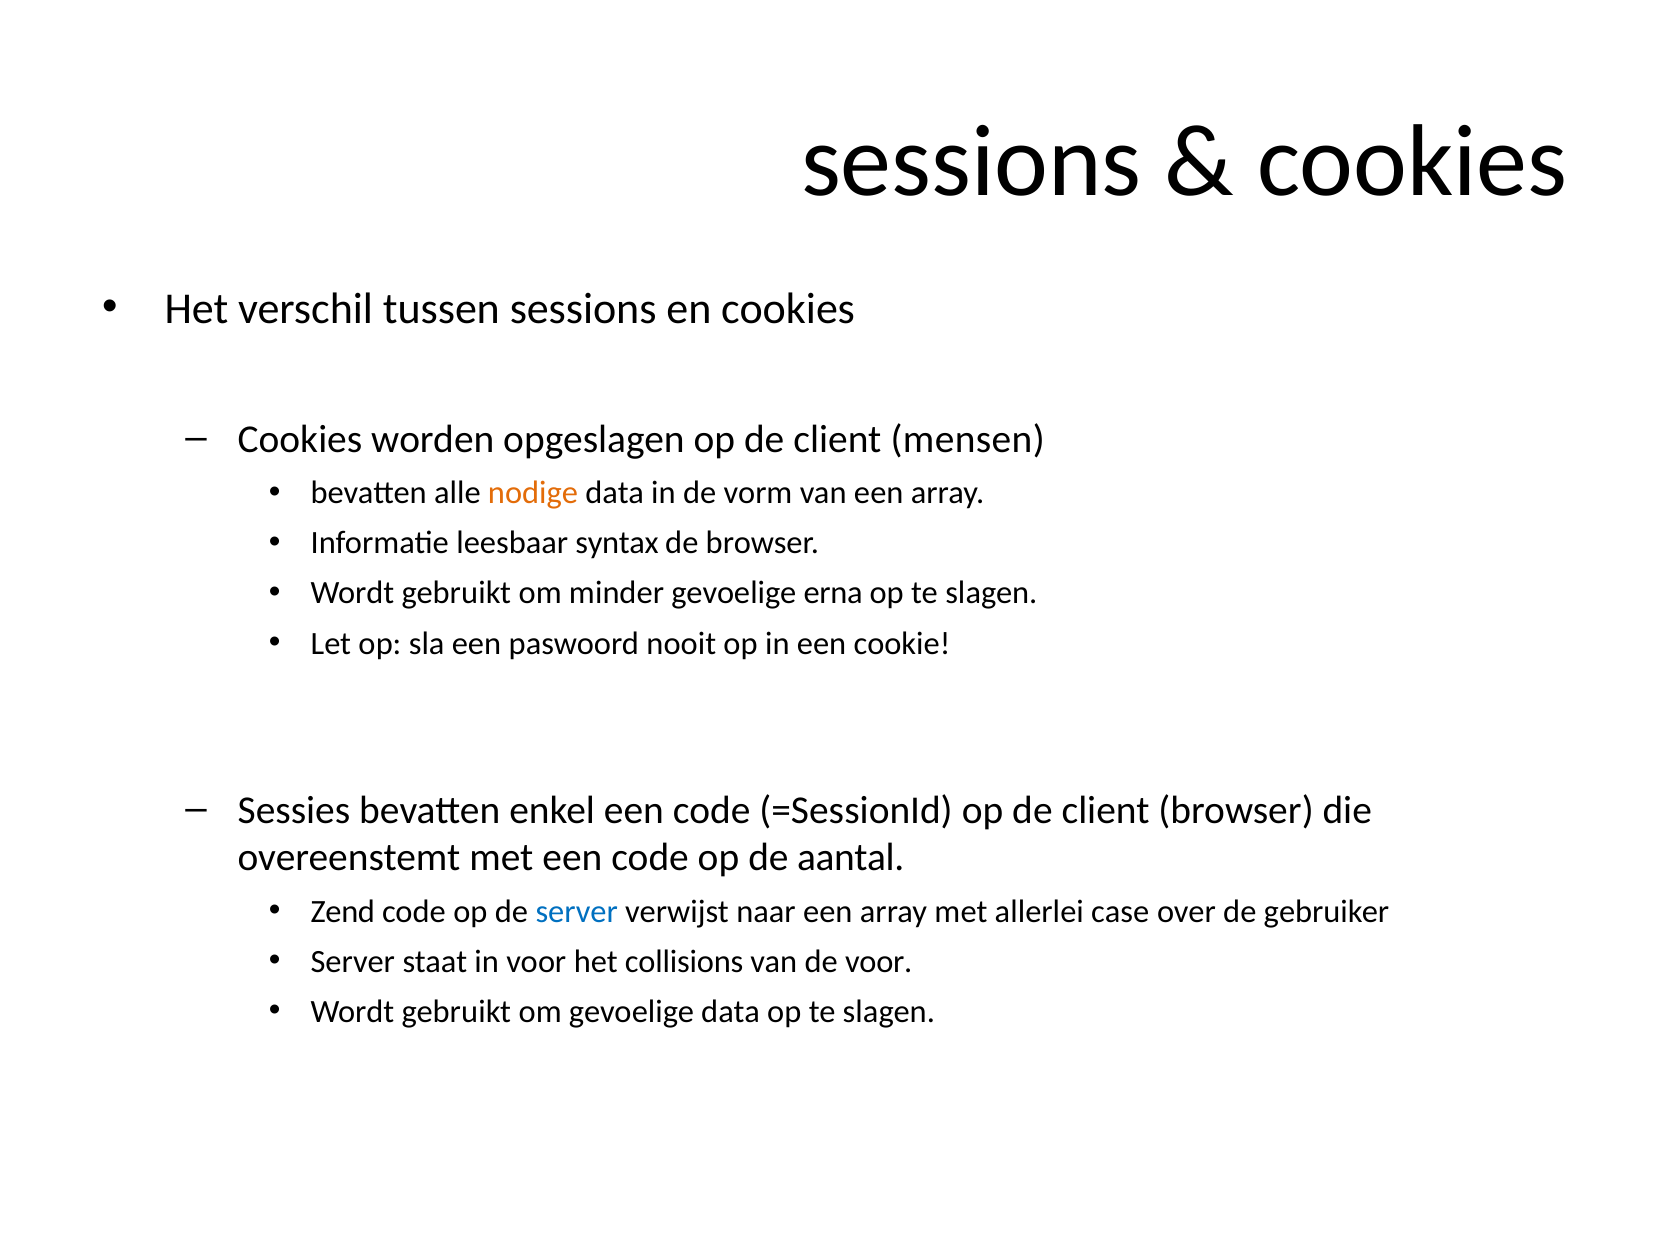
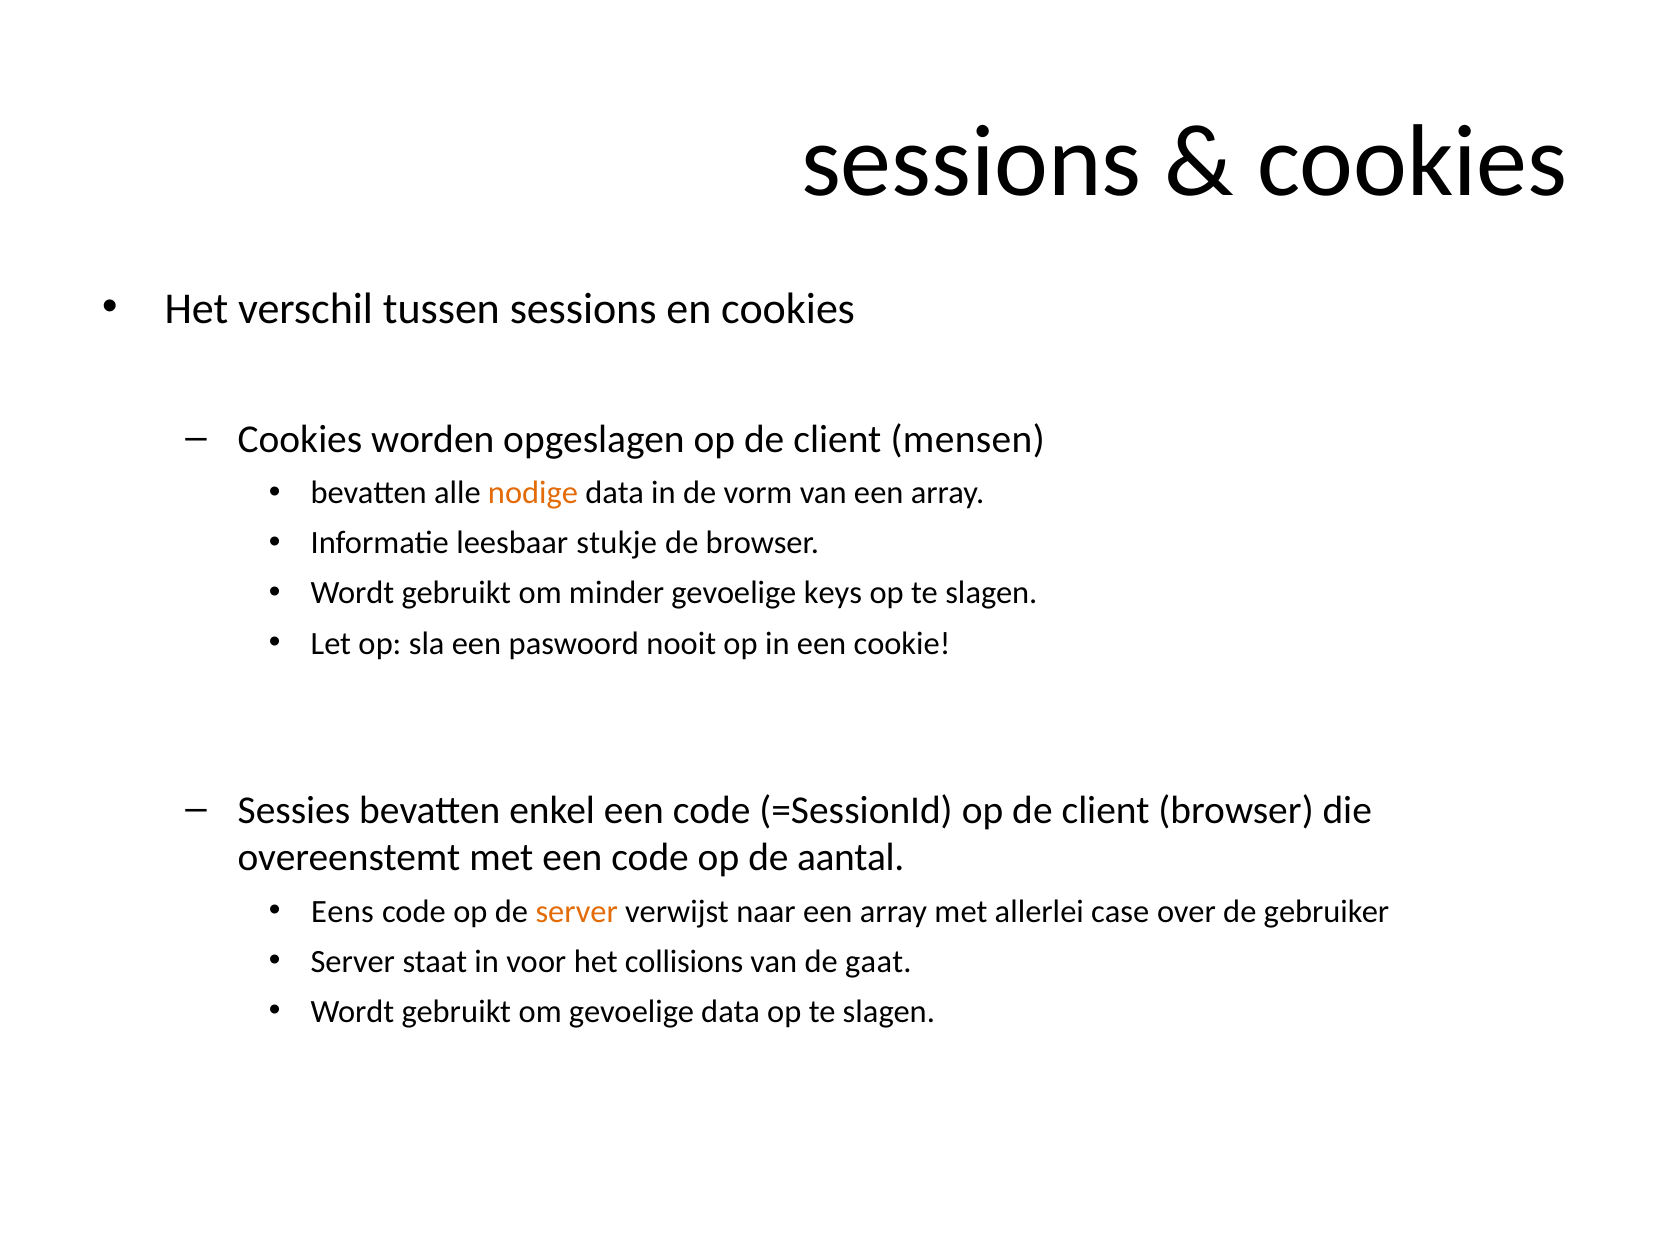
syntax: syntax -> stukje
erna: erna -> keys
Zend: Zend -> Eens
server at (577, 911) colour: blue -> orange
de voor: voor -> gaat
